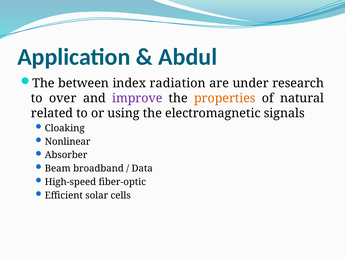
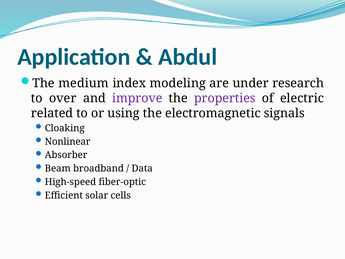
between: between -> medium
radiation: radiation -> modeling
properties colour: orange -> purple
natural: natural -> electric
